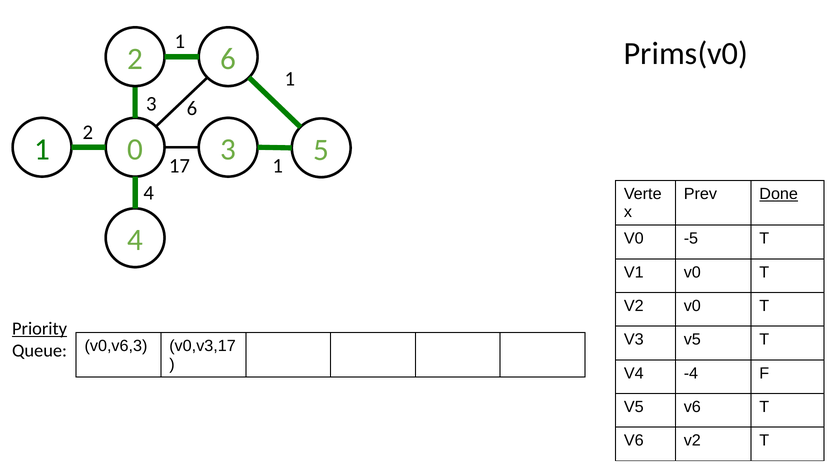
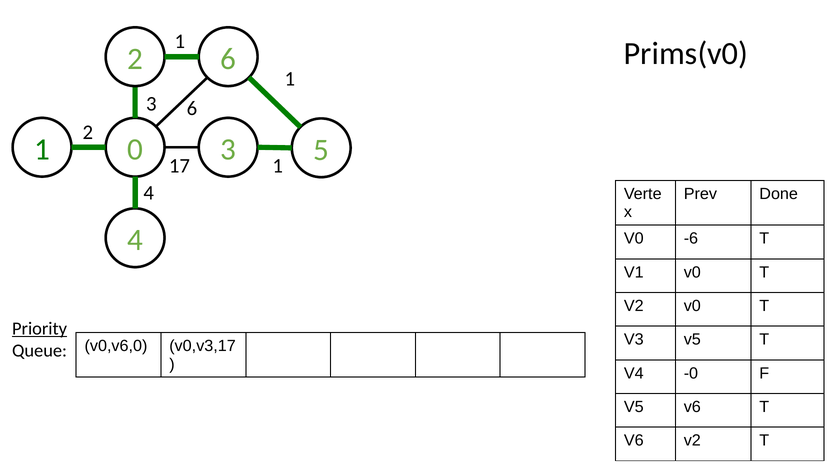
Done underline: present -> none
-5: -5 -> -6
v0,v6,3: v0,v6,3 -> v0,v6,0
-4: -4 -> -0
